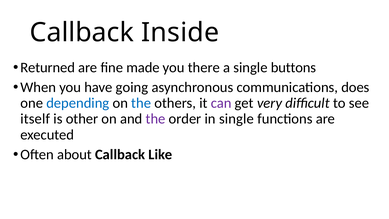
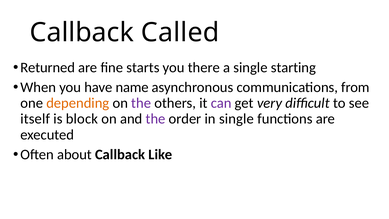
Inside: Inside -> Called
made: made -> starts
buttons: buttons -> starting
going: going -> name
does: does -> from
depending colour: blue -> orange
the at (141, 103) colour: blue -> purple
other: other -> block
